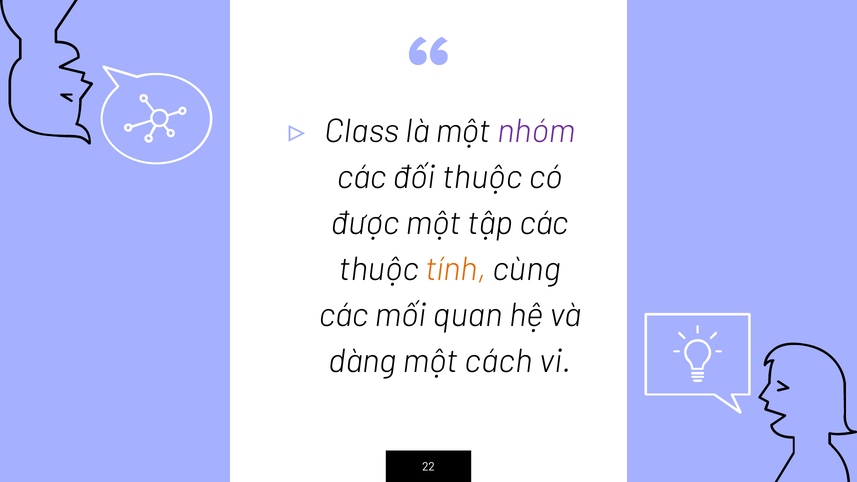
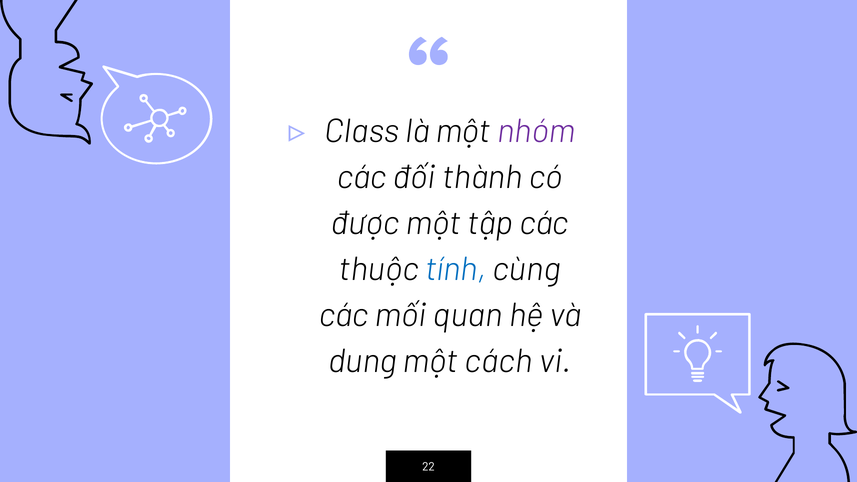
đối thuộc: thuộc -> thành
tính colour: orange -> blue
dàng: dàng -> dung
